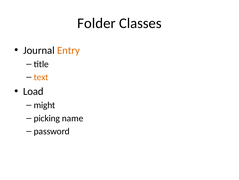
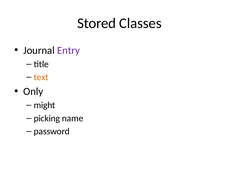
Folder: Folder -> Stored
Entry colour: orange -> purple
Load: Load -> Only
